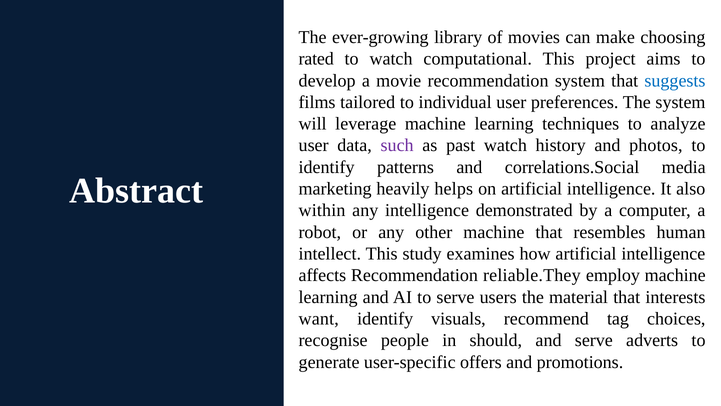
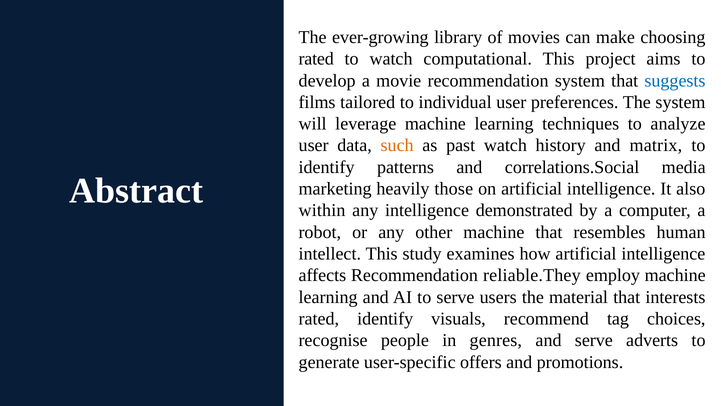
such colour: purple -> orange
photos: photos -> matrix
helps: helps -> those
want at (319, 318): want -> rated
should: should -> genres
